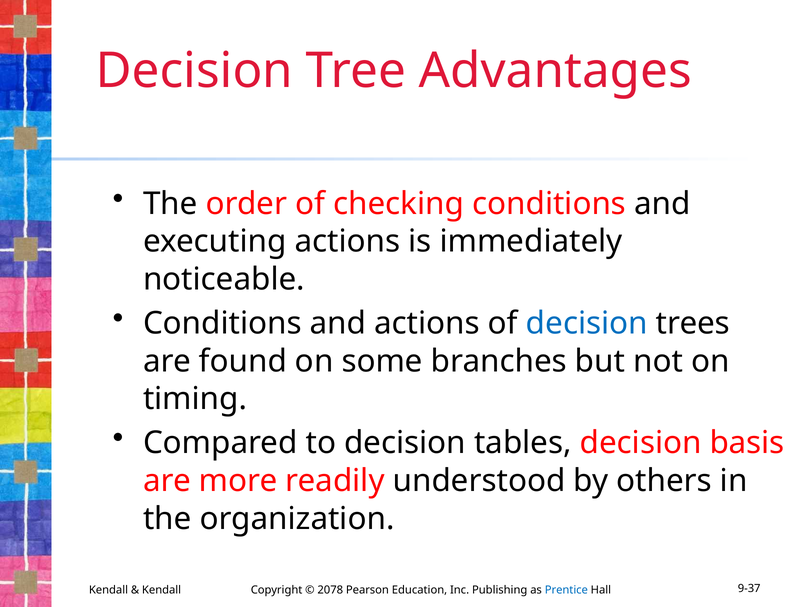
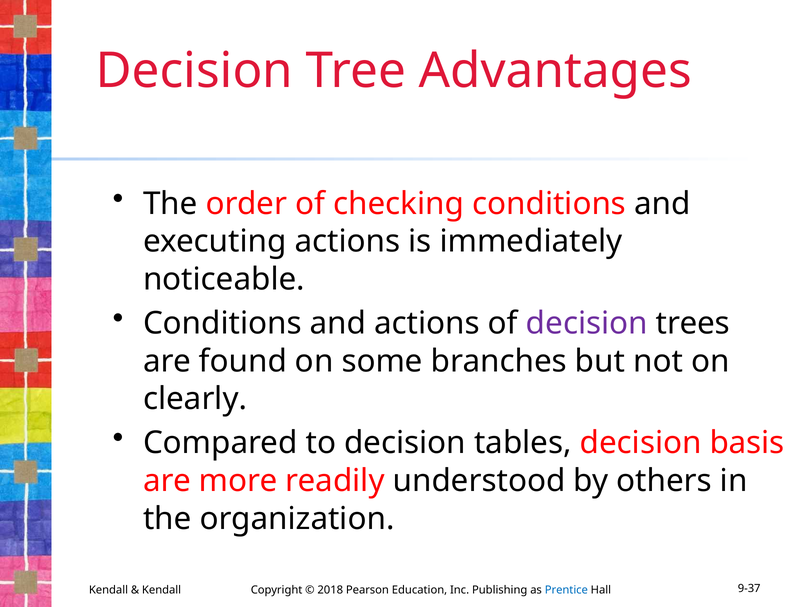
decision at (587, 323) colour: blue -> purple
timing: timing -> clearly
2078: 2078 -> 2018
